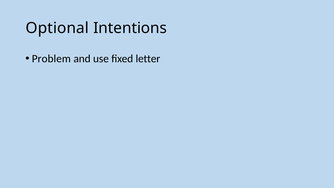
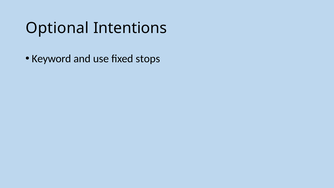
Problem: Problem -> Keyword
letter: letter -> stops
